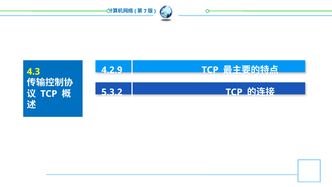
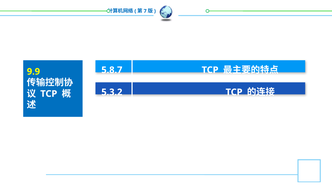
4.2.9: 4.2.9 -> 5.8.7
4.3: 4.3 -> 9.9
